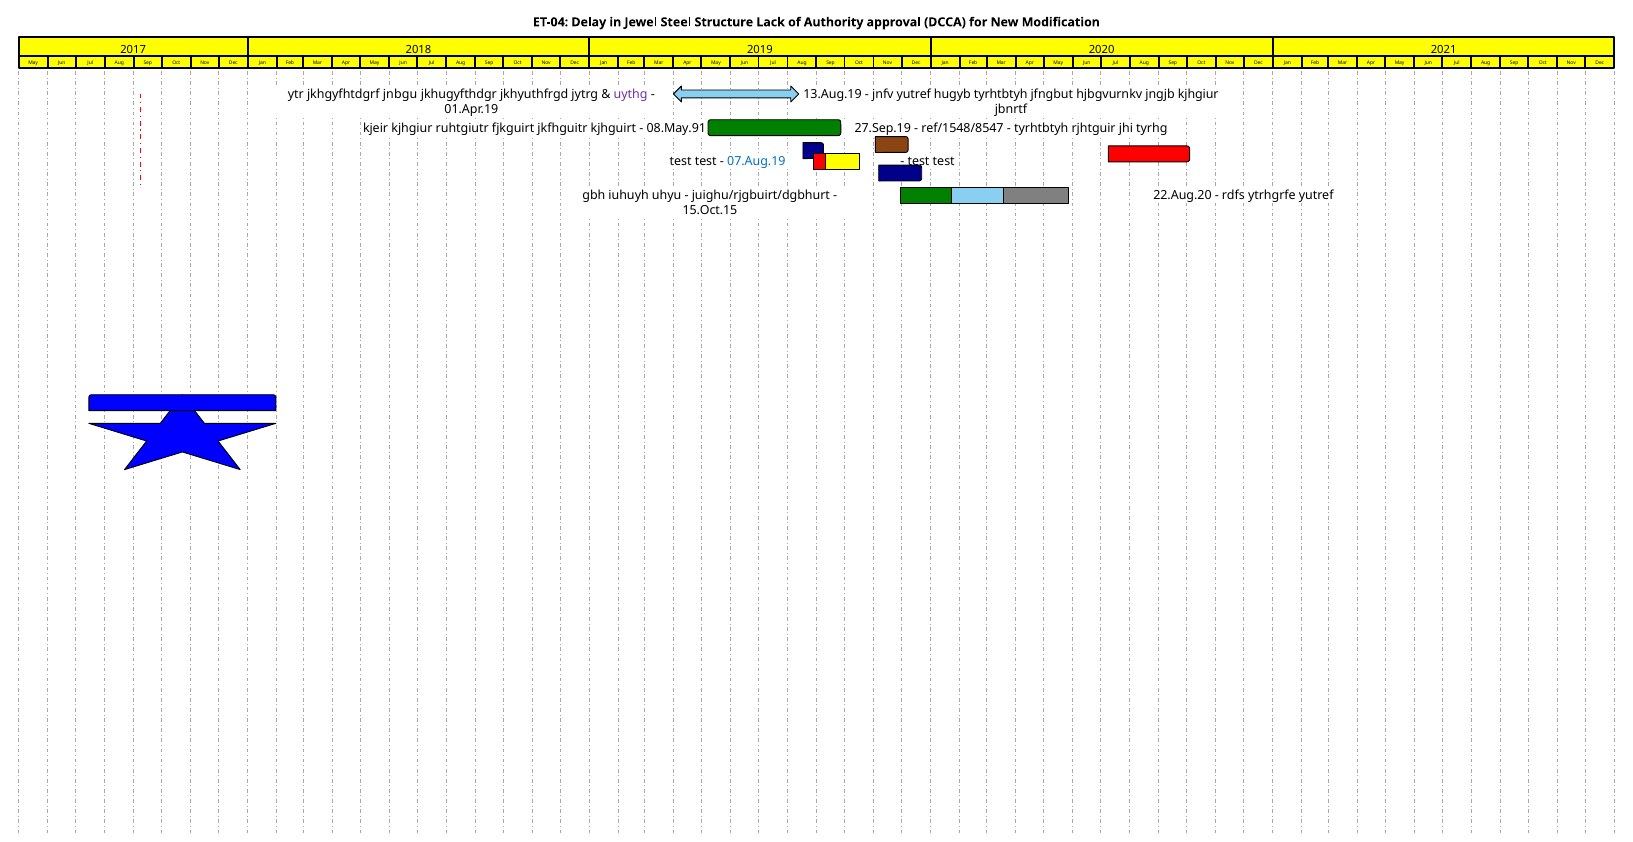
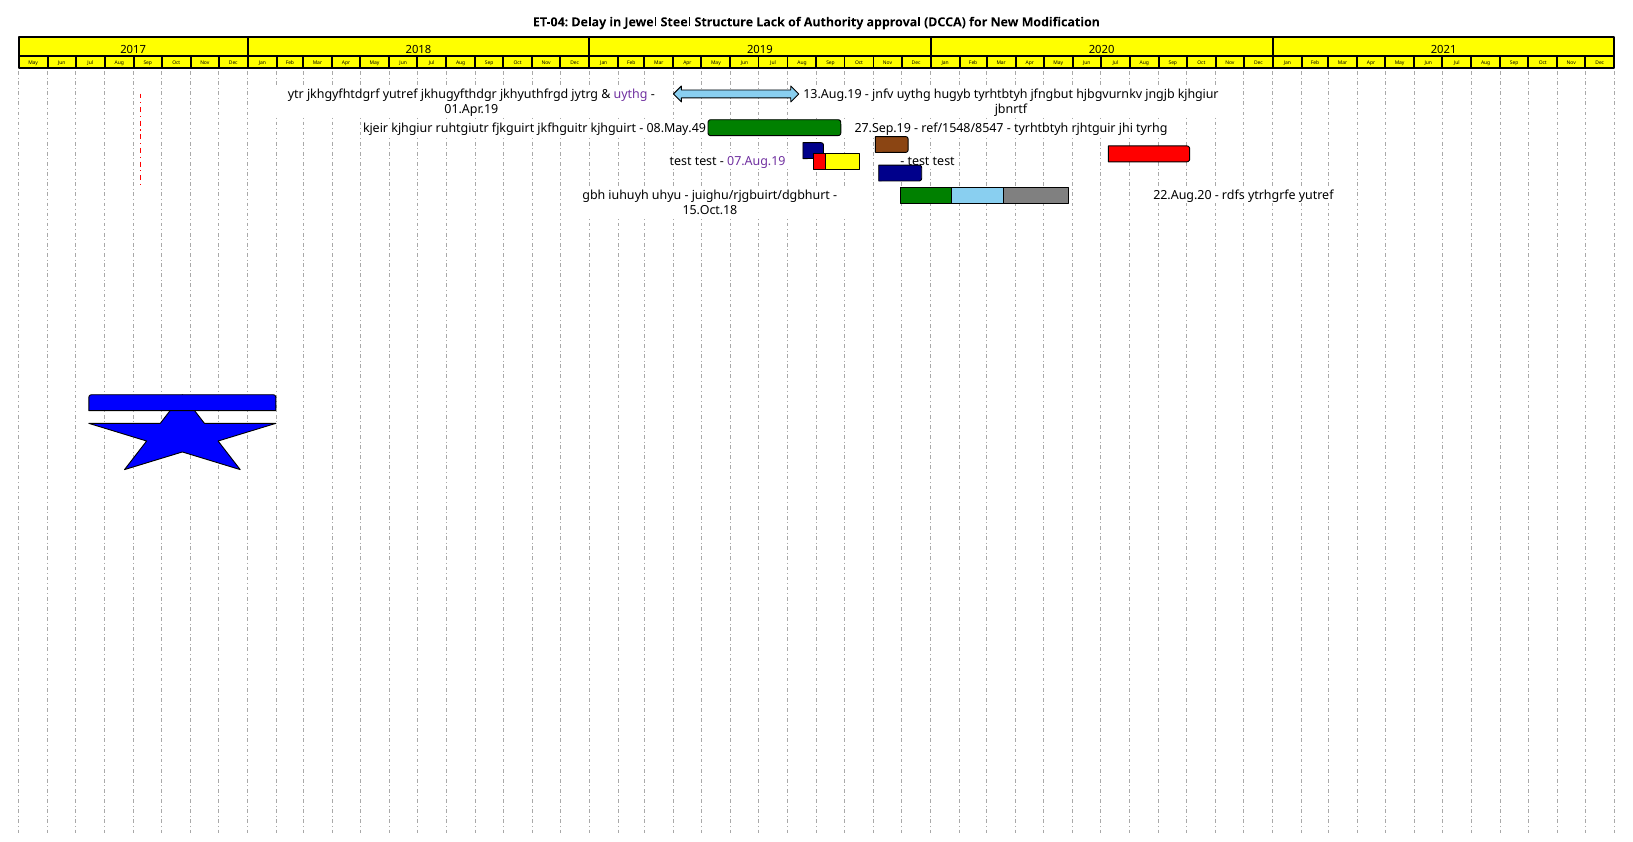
jkhgyfhtdgrf jnbgu: jnbgu -> yutref
jnfv yutref: yutref -> uythg
08.May.91: 08.May.91 -> 08.May.49
07.Aug.19 colour: blue -> purple
15.Oct.15: 15.Oct.15 -> 15.Oct.18
